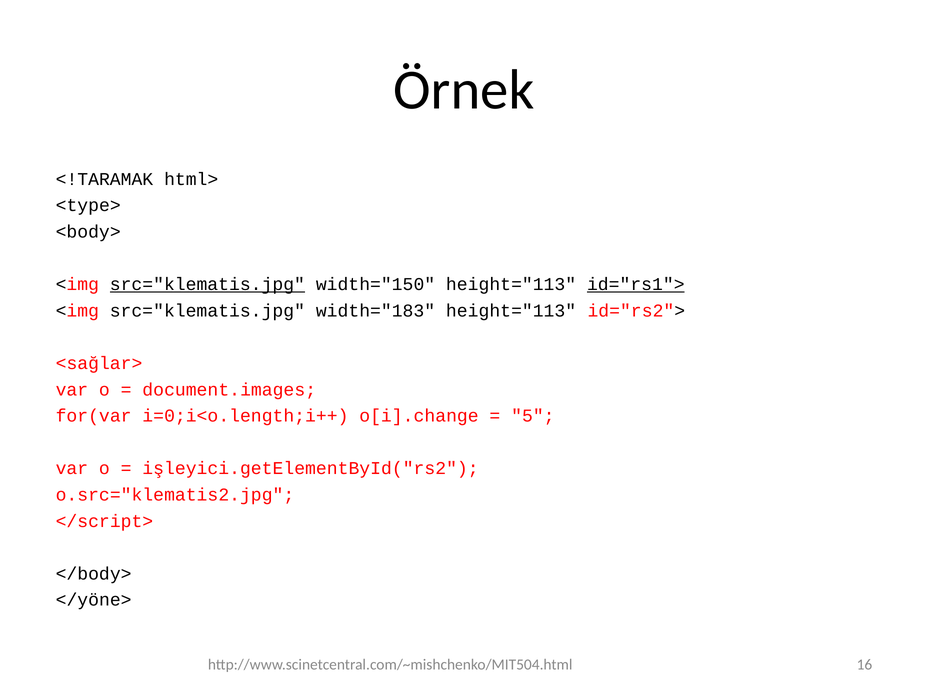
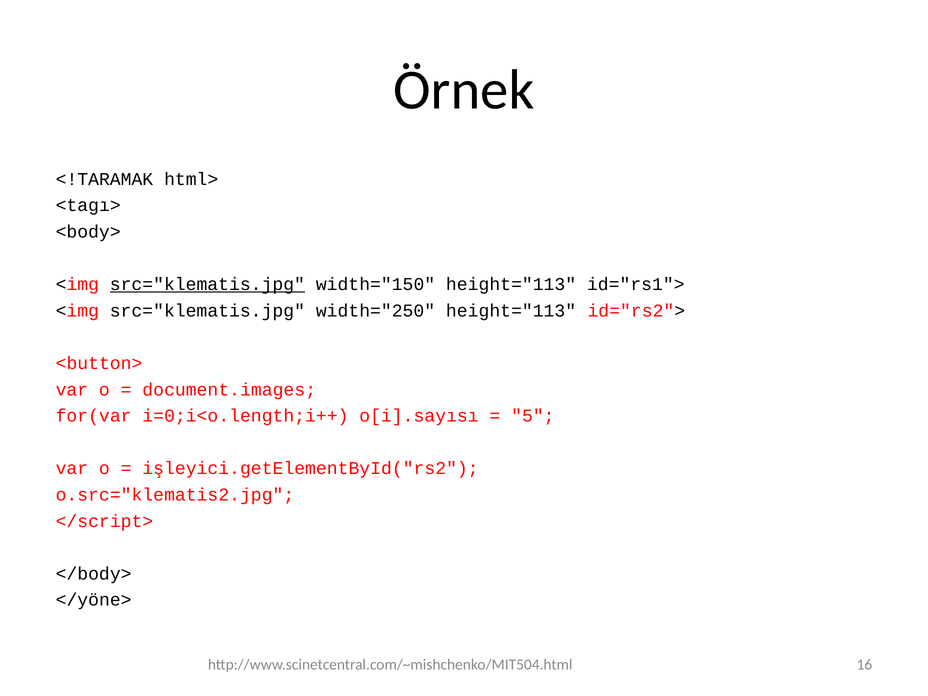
<type>: <type> -> <tagı>
id="rs1"> underline: present -> none
width="183: width="183 -> width="250
<sağlar>: <sağlar> -> <button>
o[i].change: o[i].change -> o[i].sayısı
